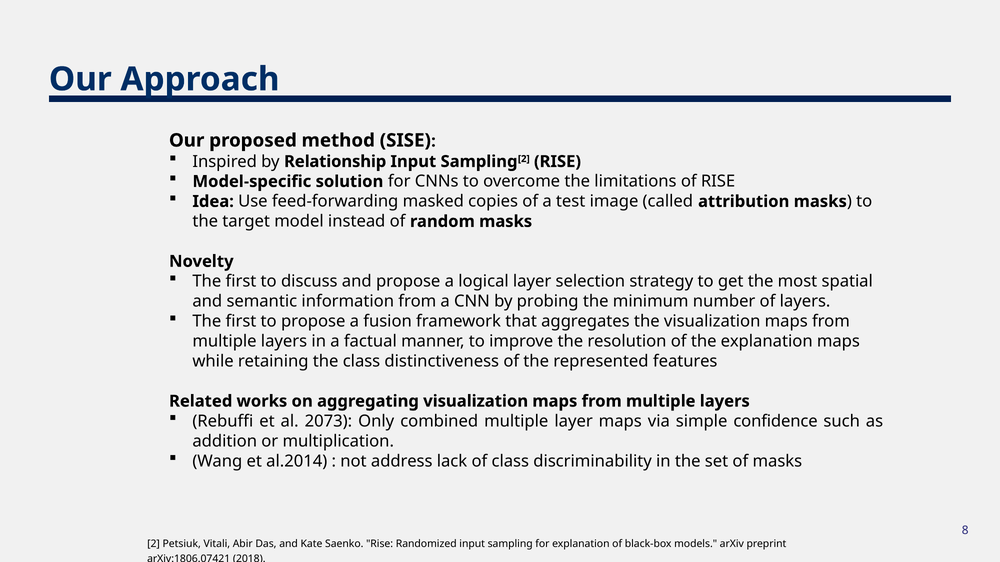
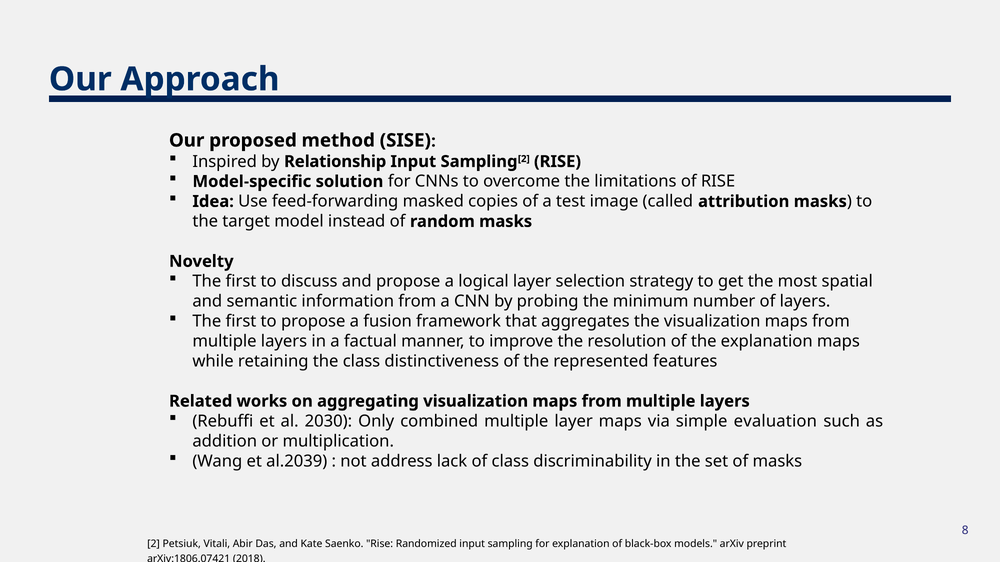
2073: 2073 -> 2030
confidence: confidence -> evaluation
al.2014: al.2014 -> al.2039
